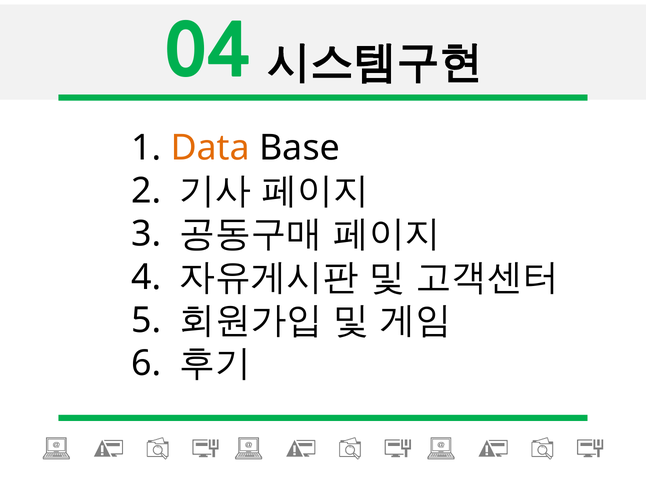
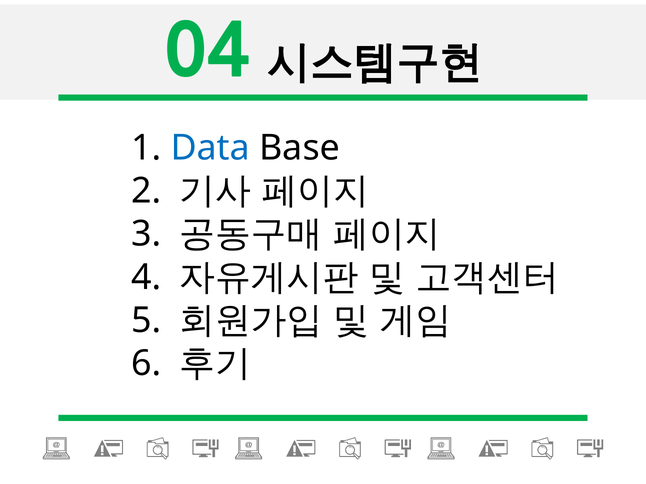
Data colour: orange -> blue
